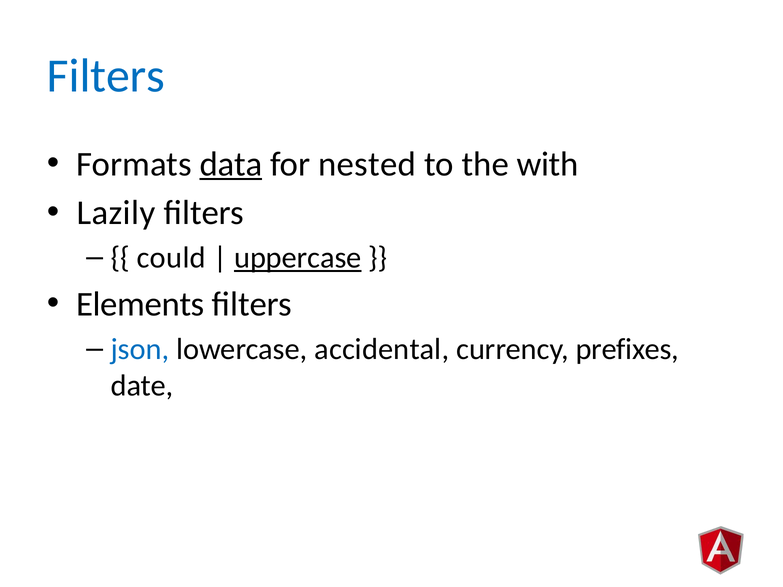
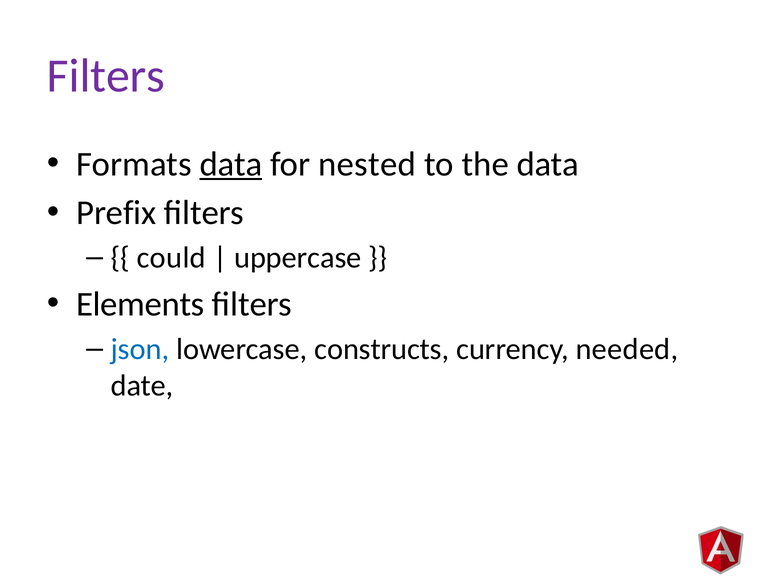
Filters at (106, 76) colour: blue -> purple
the with: with -> data
Lazily: Lazily -> Prefix
uppercase underline: present -> none
accidental: accidental -> constructs
prefixes: prefixes -> needed
